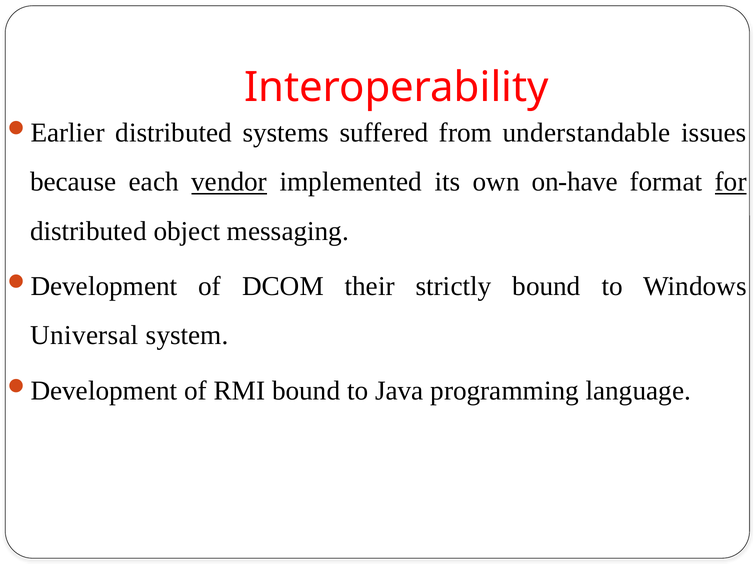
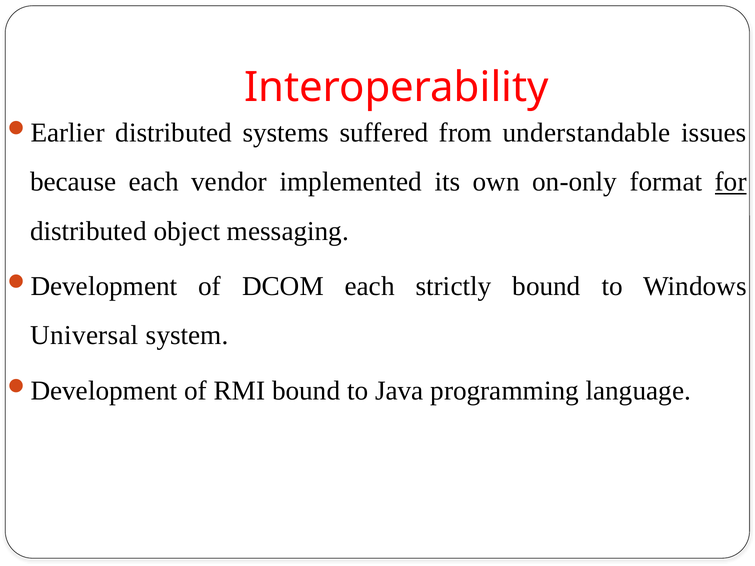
vendor underline: present -> none
on-have: on-have -> on-only
DCOM their: their -> each
